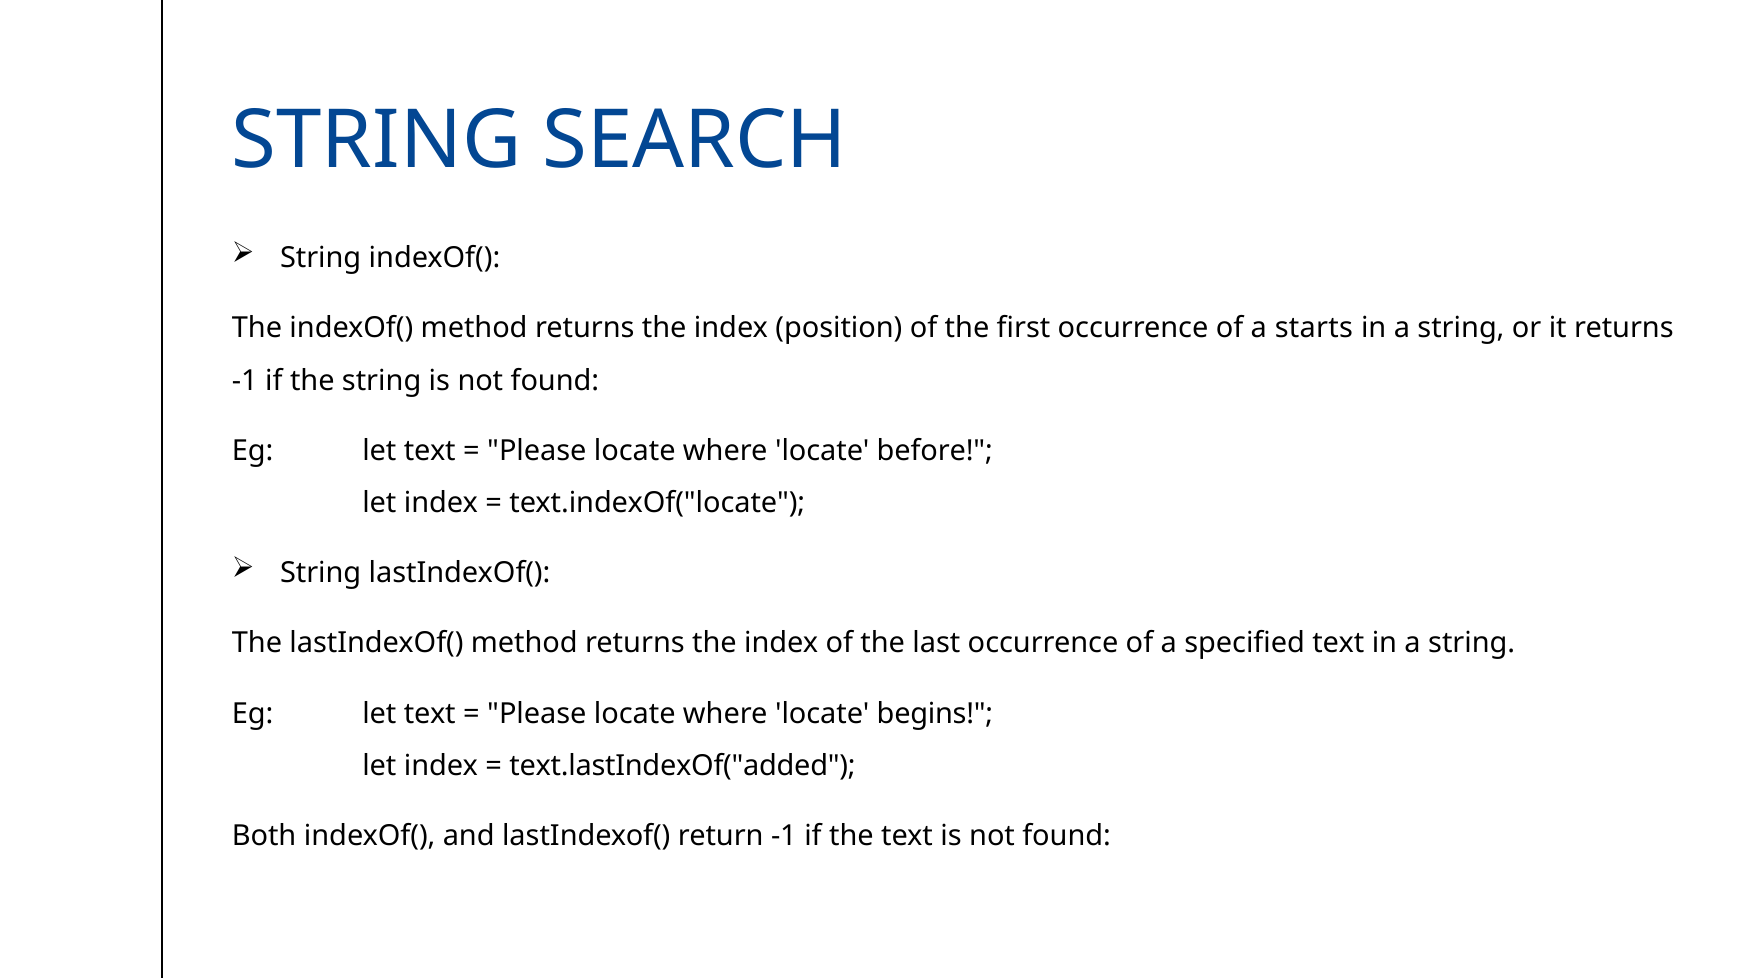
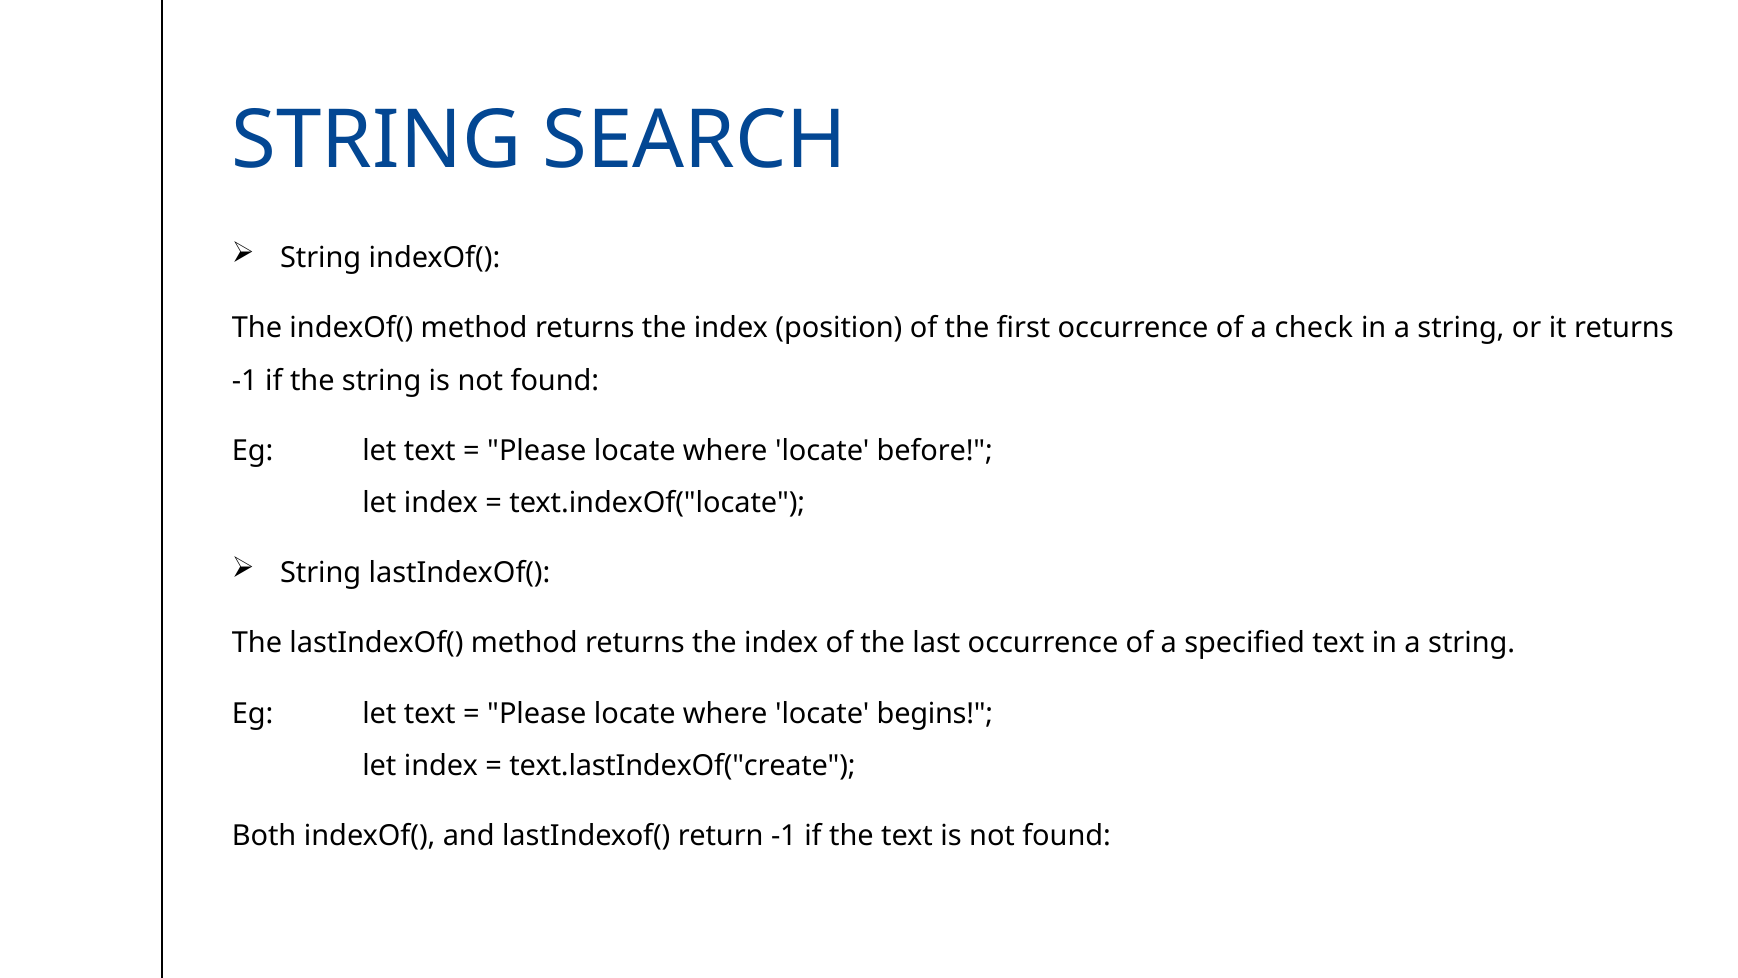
starts: starts -> check
text.lastIndexOf("added: text.lastIndexOf("added -> text.lastIndexOf("create
